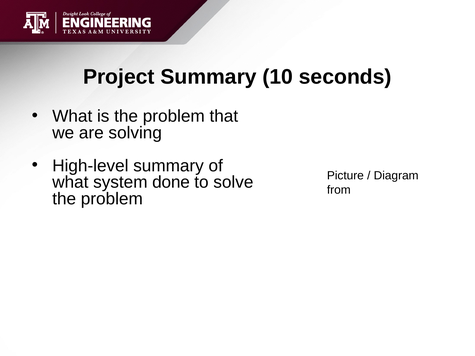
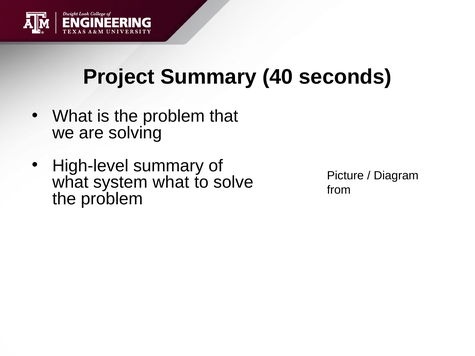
10: 10 -> 40
system done: done -> what
